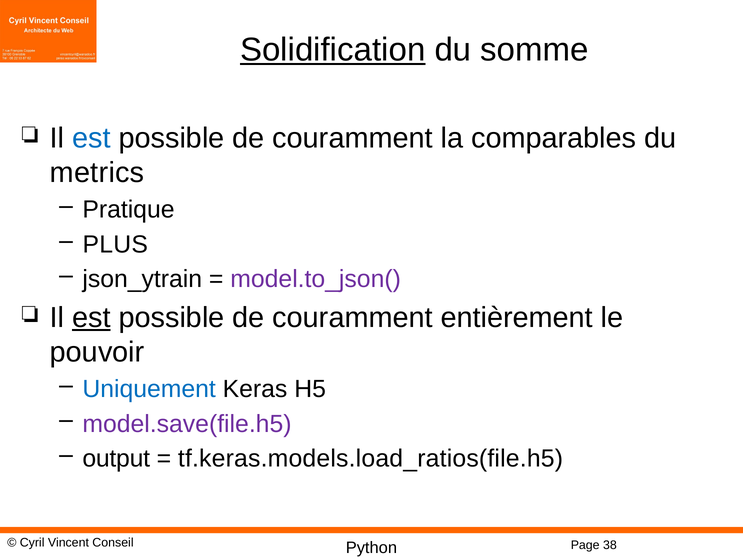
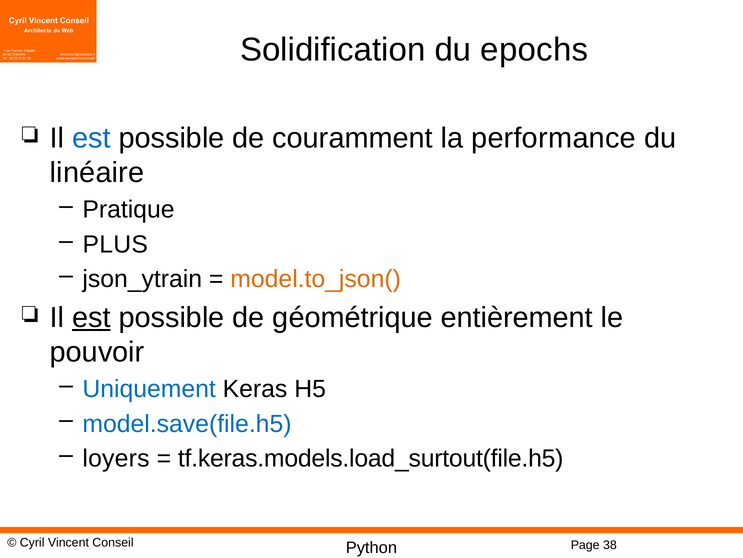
Solidification underline: present -> none
somme: somme -> epochs
comparables: comparables -> performance
metrics: metrics -> linéaire
model.to_json( colour: purple -> orange
couramment at (353, 317): couramment -> géométrique
model.save(file.h5 colour: purple -> blue
output: output -> loyers
tf.keras.models.load_ratios(file.h5: tf.keras.models.load_ratios(file.h5 -> tf.keras.models.load_surtout(file.h5
